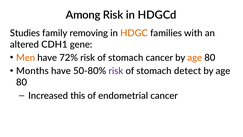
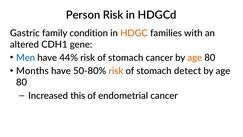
Among: Among -> Person
Studies: Studies -> Gastric
removing: removing -> condition
Men colour: orange -> blue
72%: 72% -> 44%
risk at (116, 71) colour: purple -> orange
